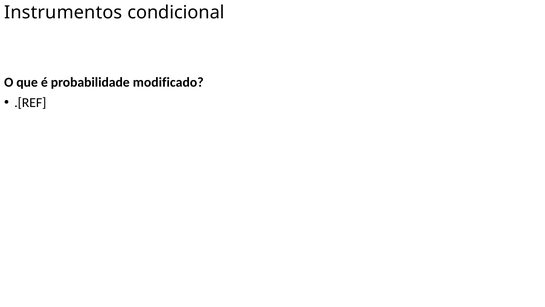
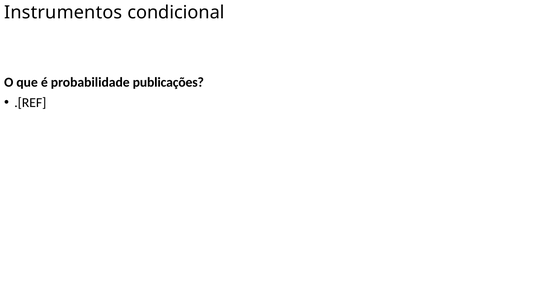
modificado: modificado -> publicações
